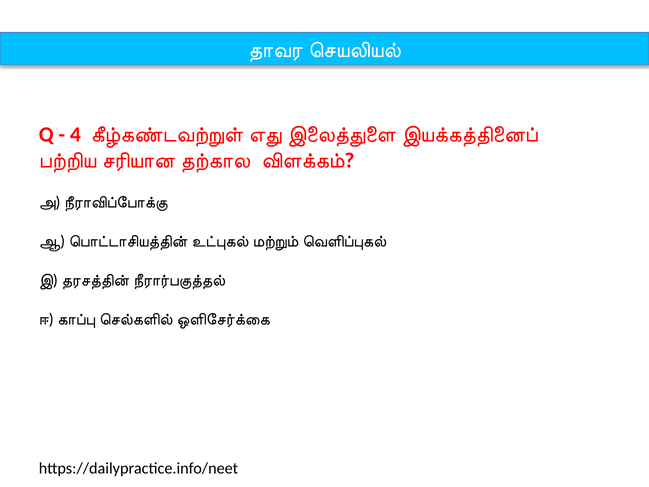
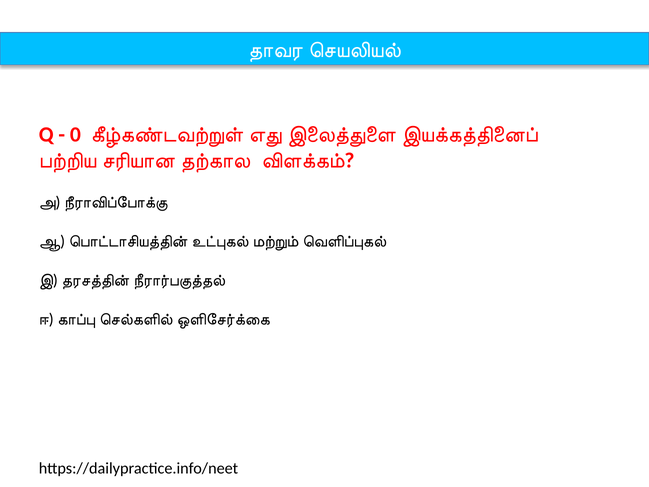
4: 4 -> 0
